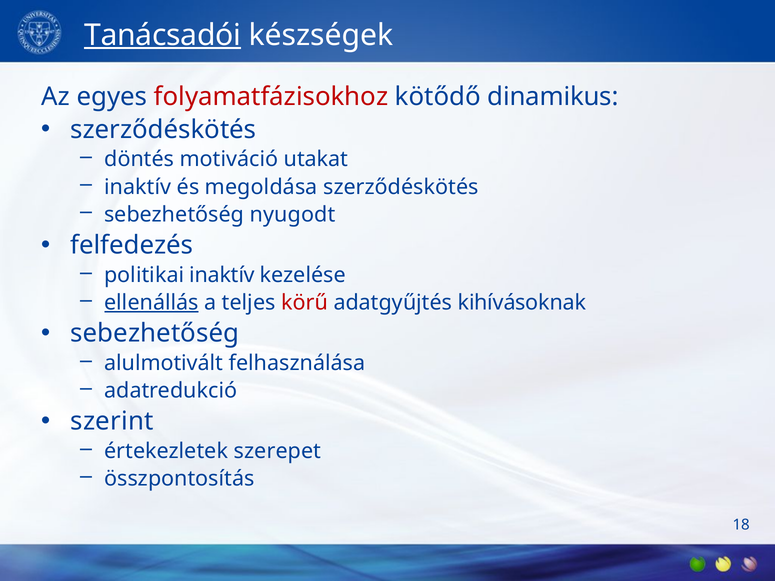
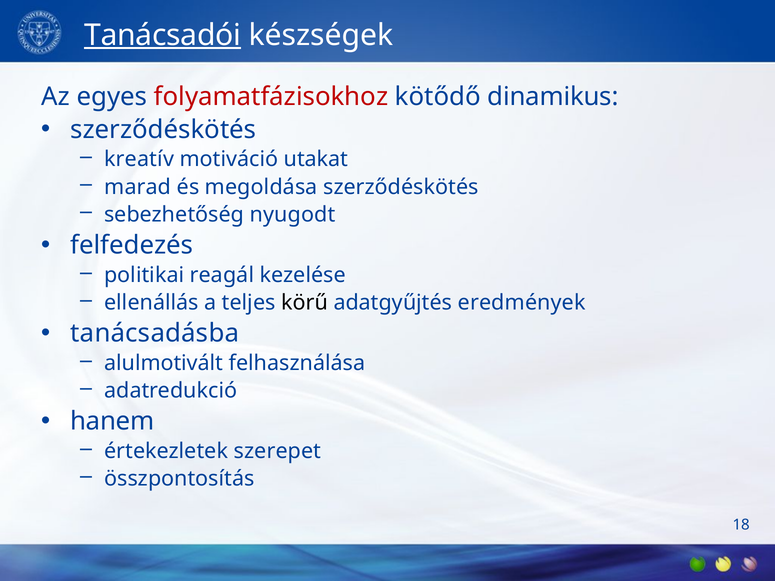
döntés: döntés -> kreatív
inaktív at (138, 187): inaktív -> marad
politikai inaktív: inaktív -> reagál
ellenállás underline: present -> none
körű colour: red -> black
kihívásoknak: kihívásoknak -> eredmények
sebezhetőség at (155, 333): sebezhetőség -> tanácsadásba
szerint: szerint -> hanem
